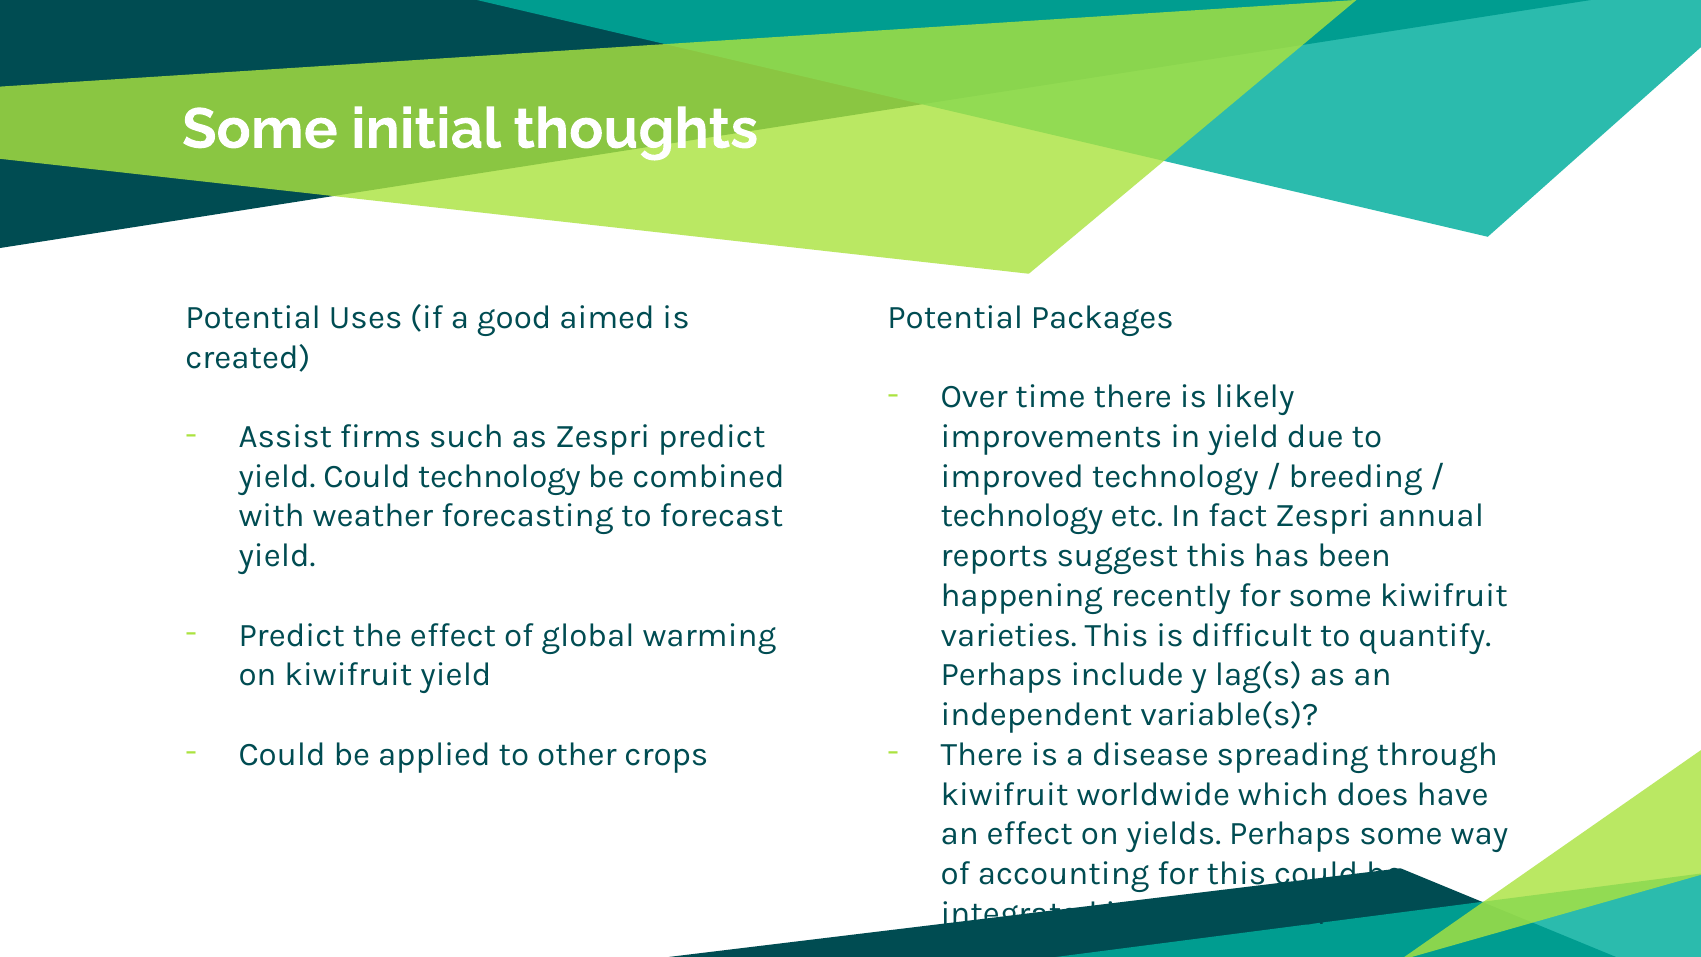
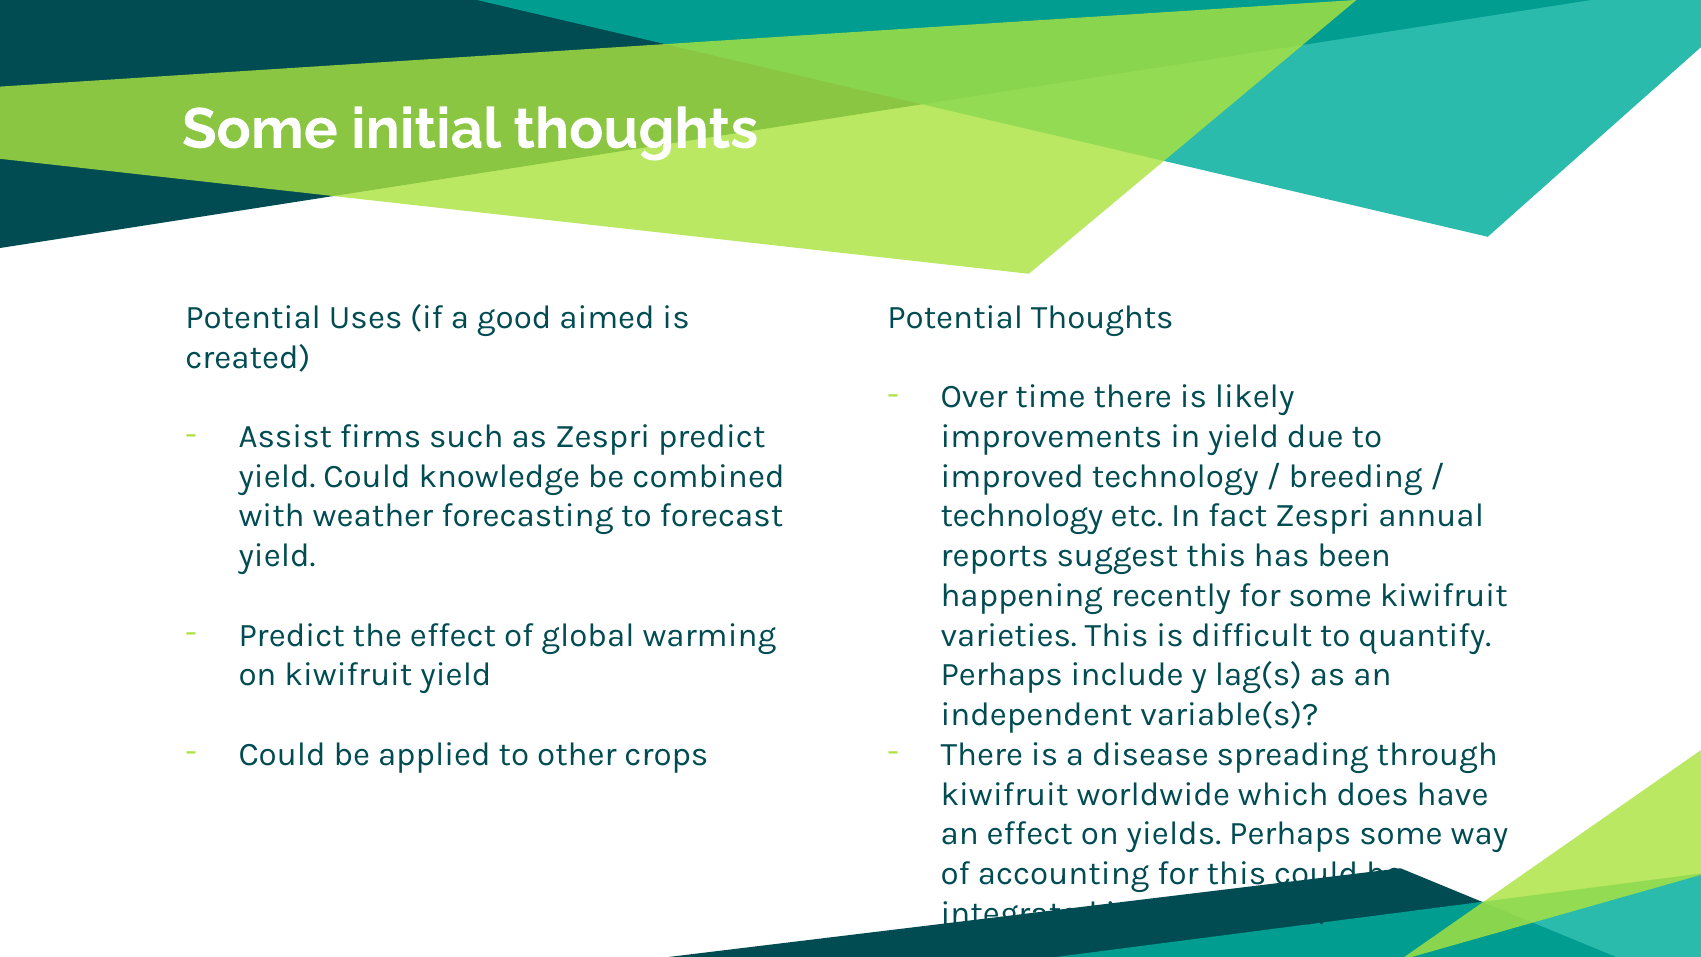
Potential Packages: Packages -> Thoughts
Could technology: technology -> knowledge
